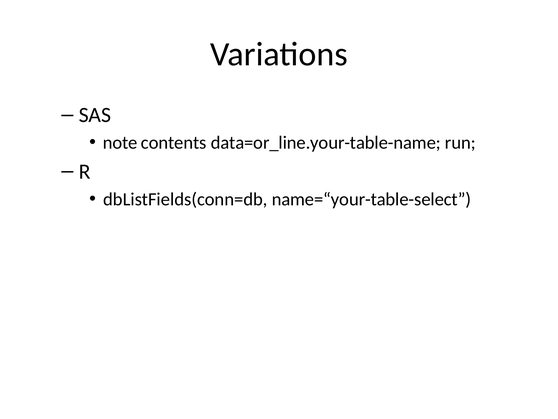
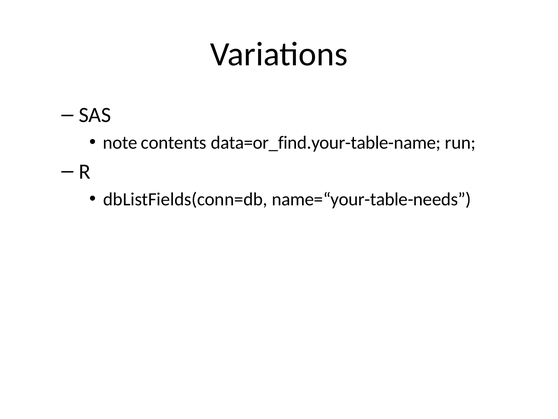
data=or_line.your-table-name: data=or_line.your-table-name -> data=or_find.your-table-name
name=“your-table-select: name=“your-table-select -> name=“your-table-needs
